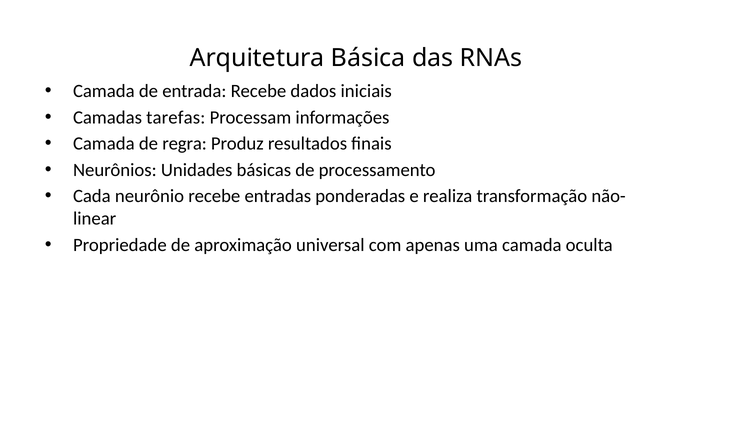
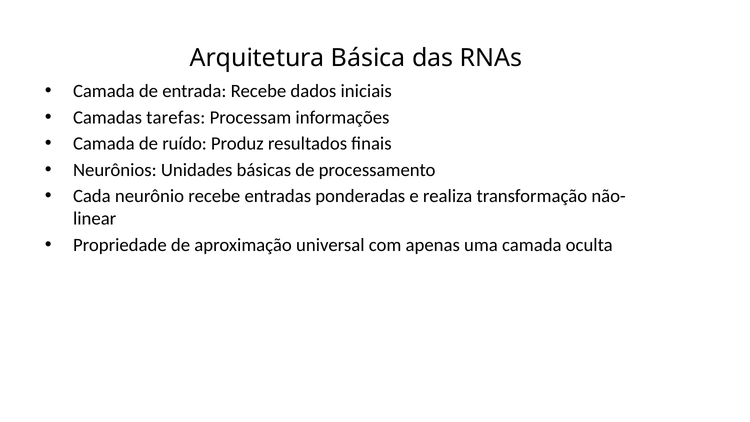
regra: regra -> ruído
